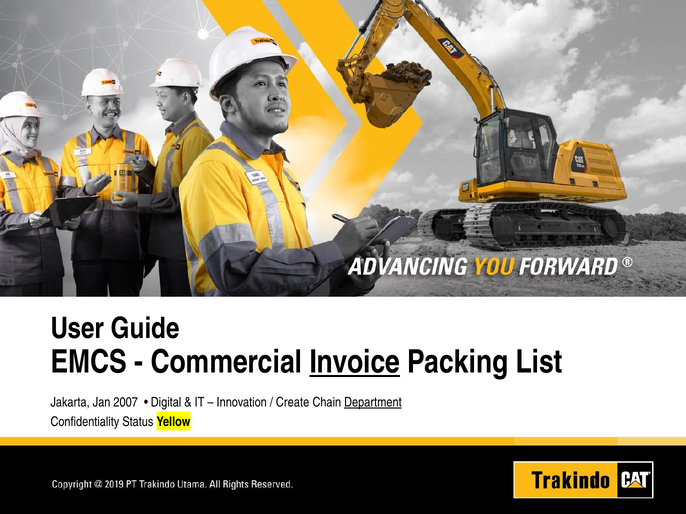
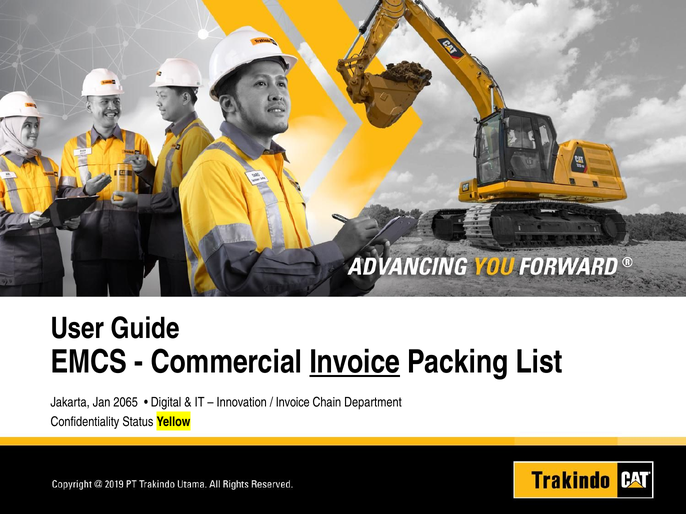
2007: 2007 -> 2065
Create at (293, 403): Create -> Invoice
Department underline: present -> none
